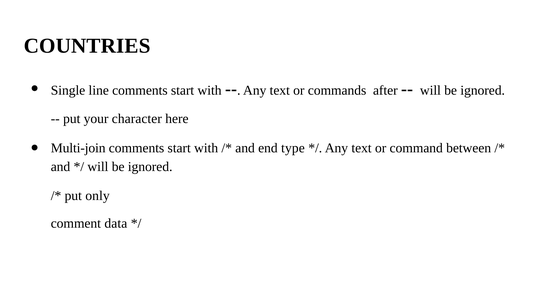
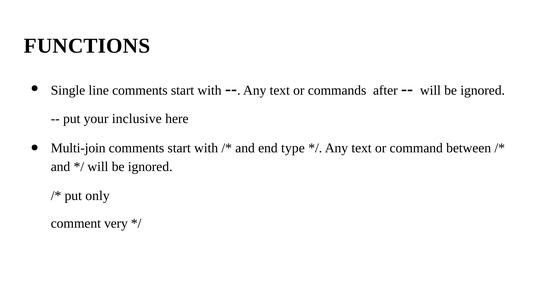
COUNTRIES: COUNTRIES -> FUNCTIONS
character: character -> inclusive
data: data -> very
